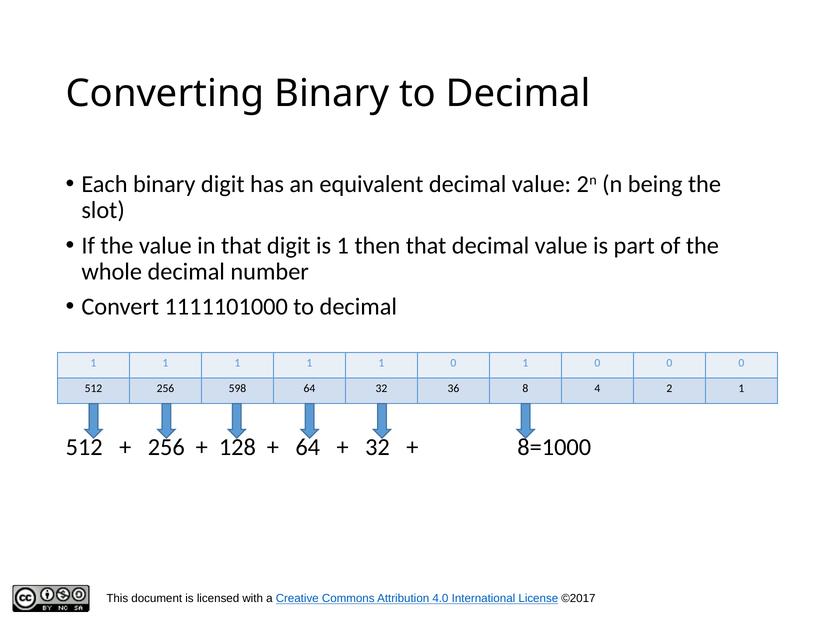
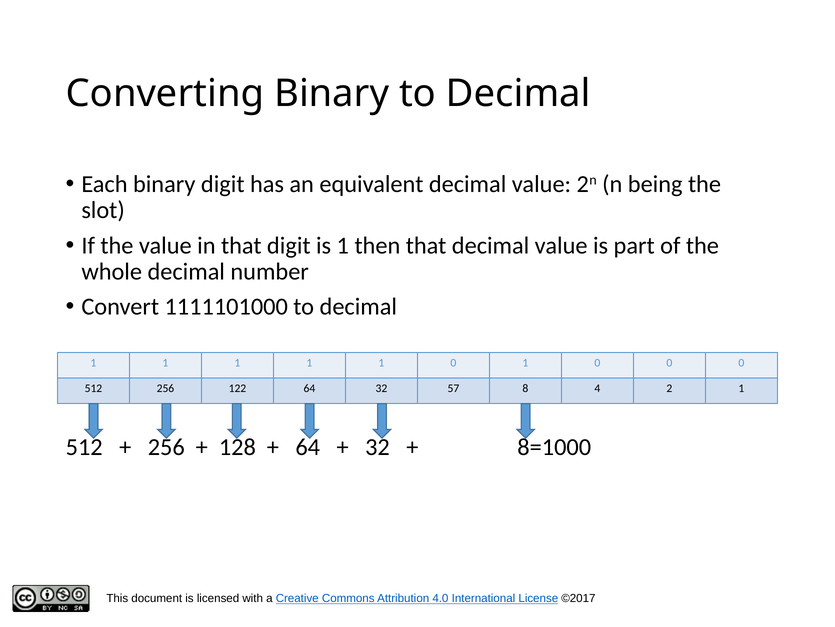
598: 598 -> 122
36: 36 -> 57
